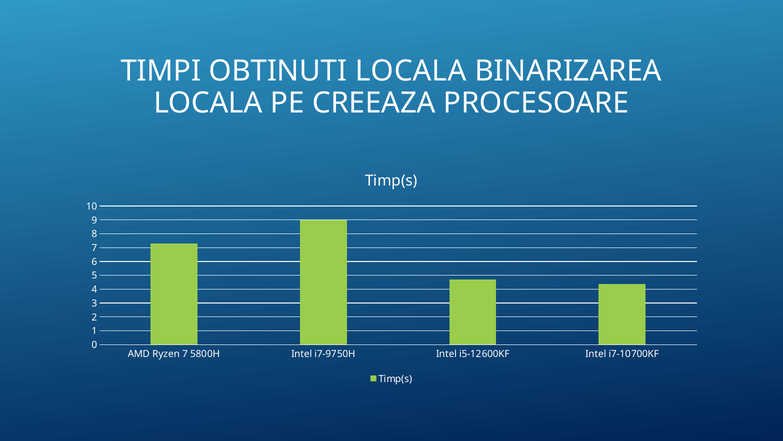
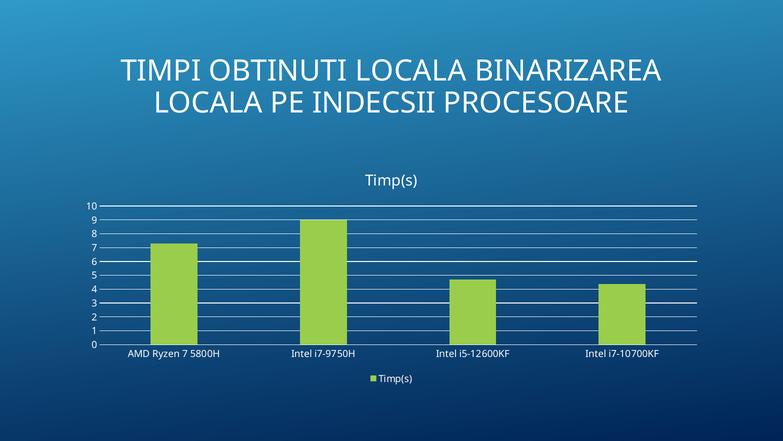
CREEAZA: CREEAZA -> INDECSII
